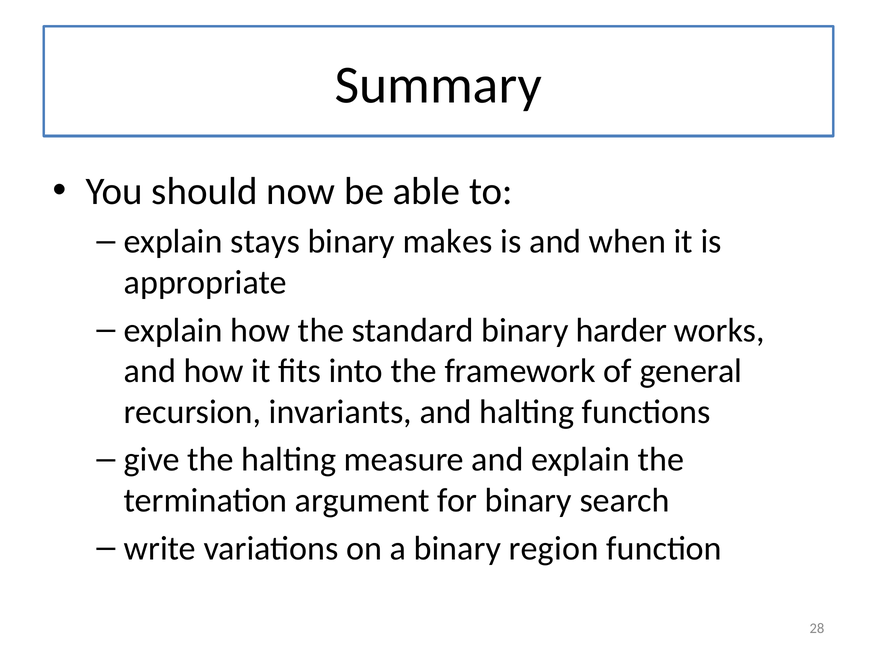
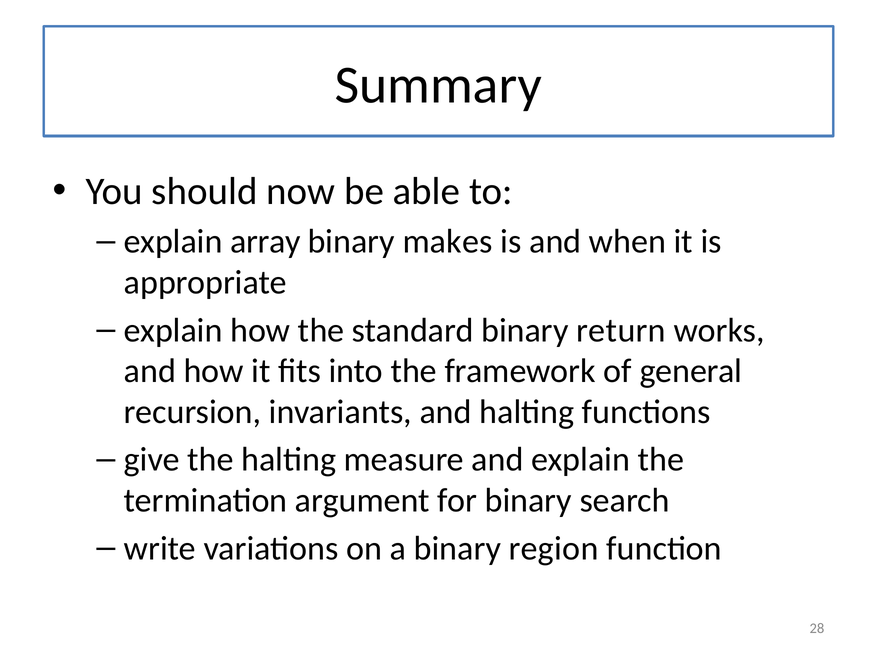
stays: stays -> array
harder: harder -> return
